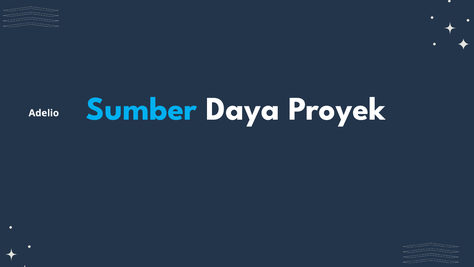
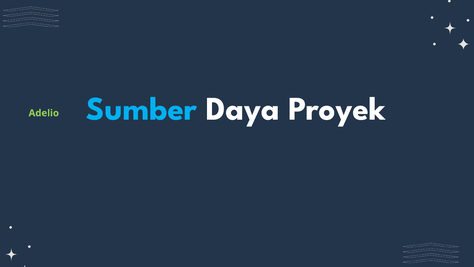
Adelio colour: white -> light green
